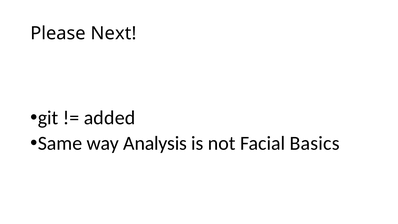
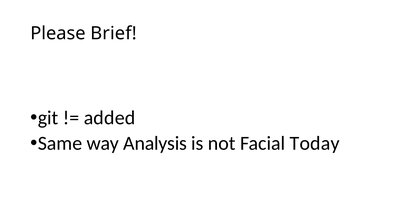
Next: Next -> Brief
Basics: Basics -> Today
